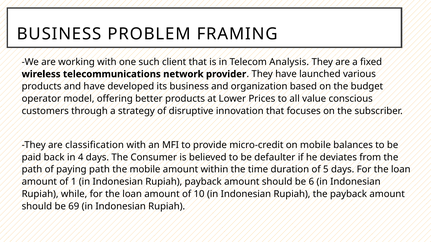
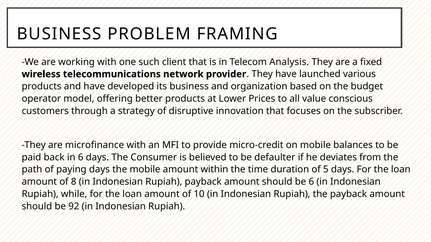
classification: classification -> microfinance
in 4: 4 -> 6
paying path: path -> days
1: 1 -> 8
69: 69 -> 92
